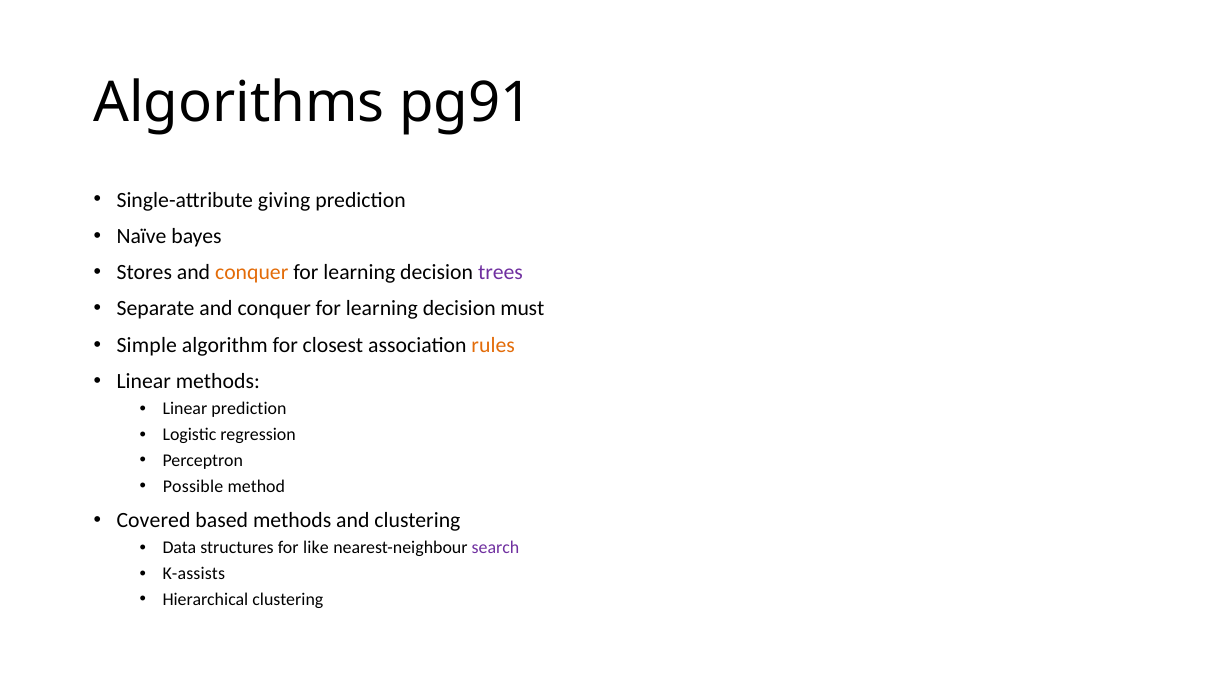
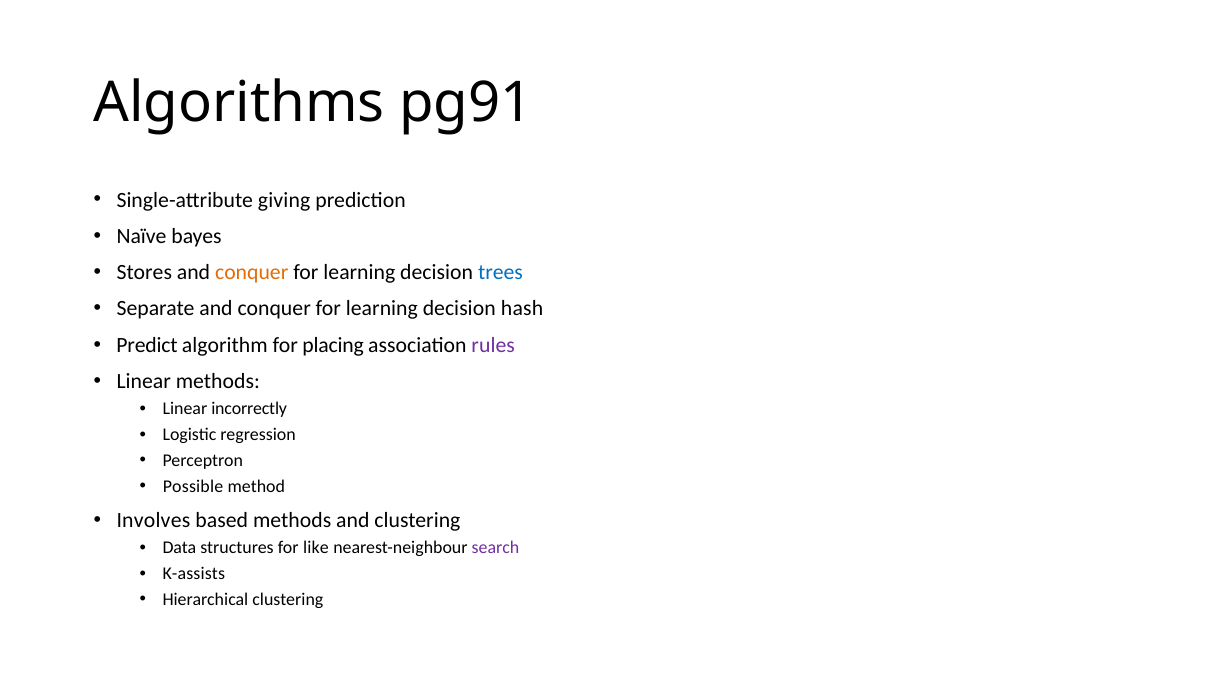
trees colour: purple -> blue
must: must -> hash
Simple: Simple -> Predict
closest: closest -> placing
rules colour: orange -> purple
Linear prediction: prediction -> incorrectly
Covered: Covered -> Involves
